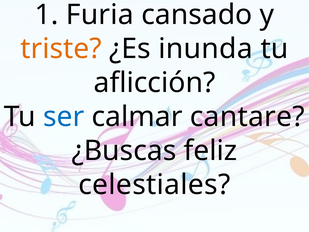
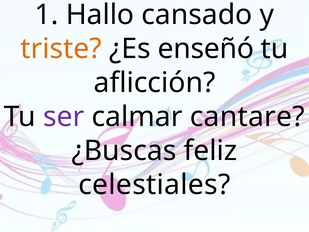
Furia: Furia -> Hallo
inunda: inunda -> enseñó
ser colour: blue -> purple
